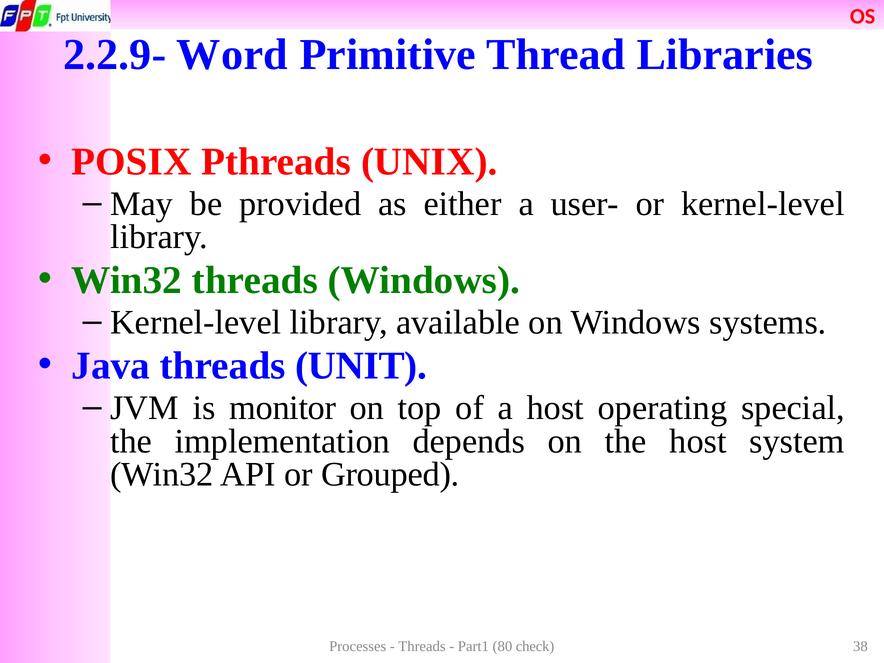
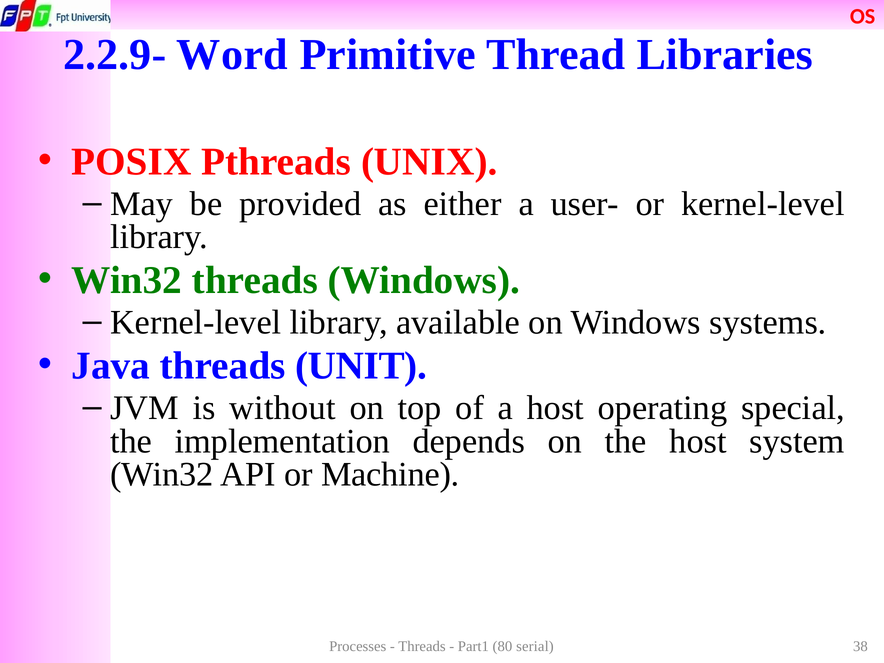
monitor: monitor -> without
Grouped: Grouped -> Machine
check: check -> serial
